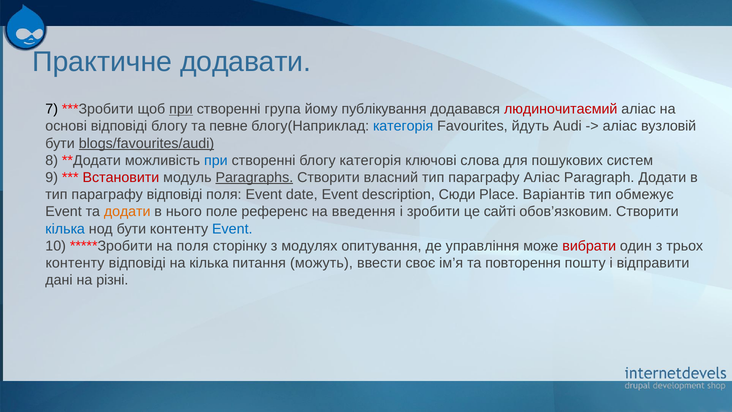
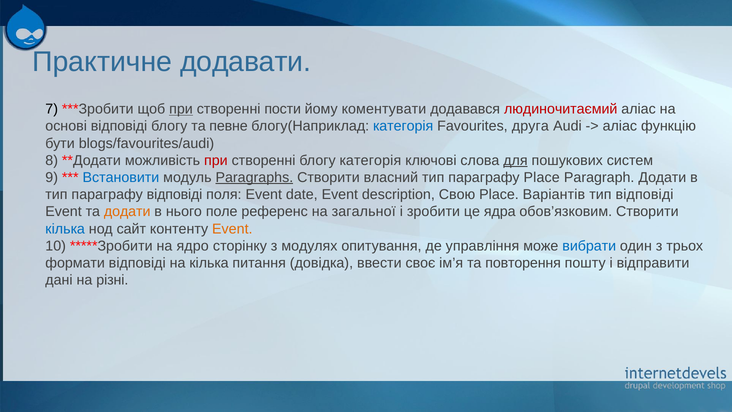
група: група -> пости
публікування: публікування -> коментувати
йдуть: йдуть -> друга
вузловій: вузловій -> функцію
blogs/favourites/audi underline: present -> none
при at (216, 160) colour: blue -> red
для underline: none -> present
Встановити colour: red -> blue
параграфу Аліас: Аліас -> Place
Сюди: Сюди -> Свою
тип обмежує: обмежує -> відповіді
введення: введення -> загальної
сайті: сайті -> ядра
нод бути: бути -> сайт
Event at (232, 229) colour: blue -> orange
на поля: поля -> ядро
вибрати colour: red -> blue
контенту at (75, 263): контенту -> формати
можуть: можуть -> довідка
